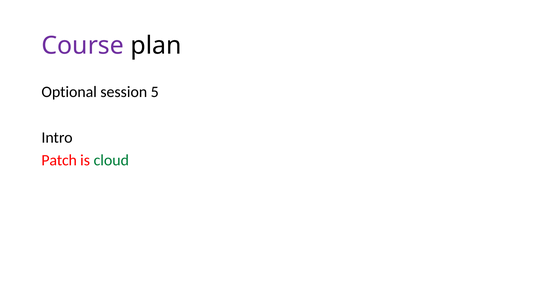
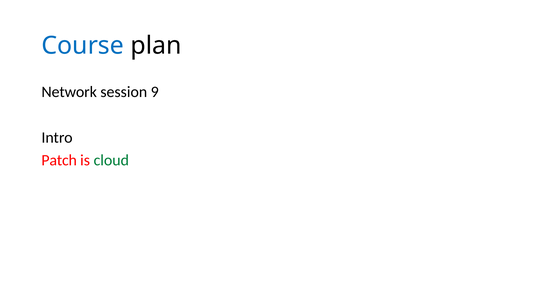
Course colour: purple -> blue
Optional: Optional -> Network
5: 5 -> 9
